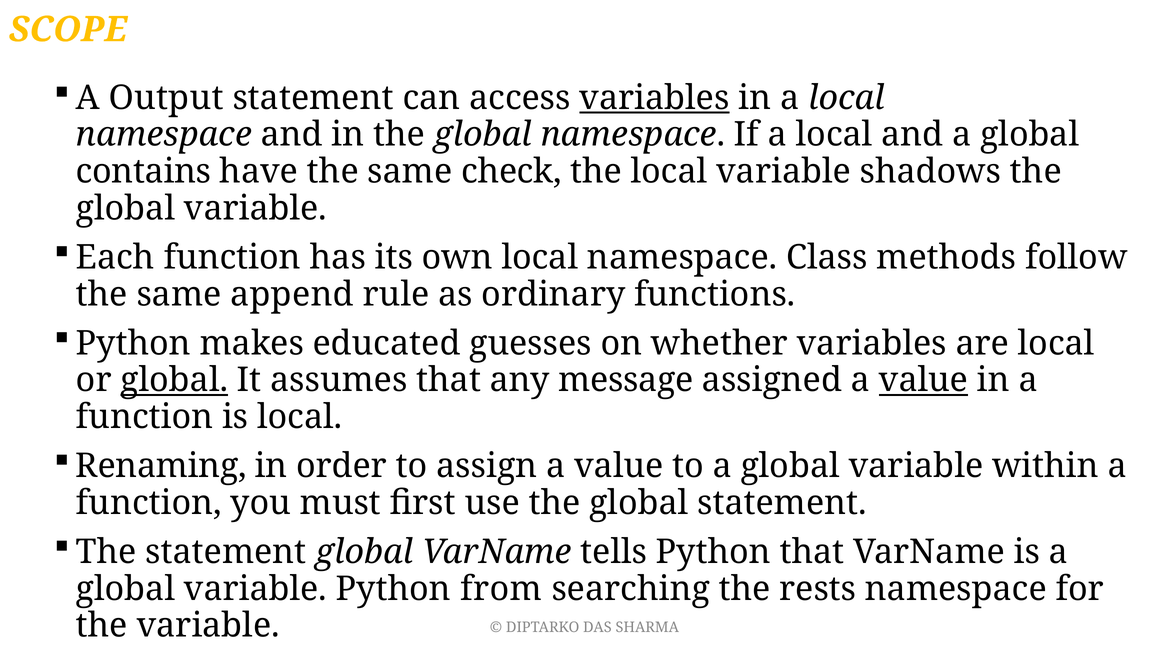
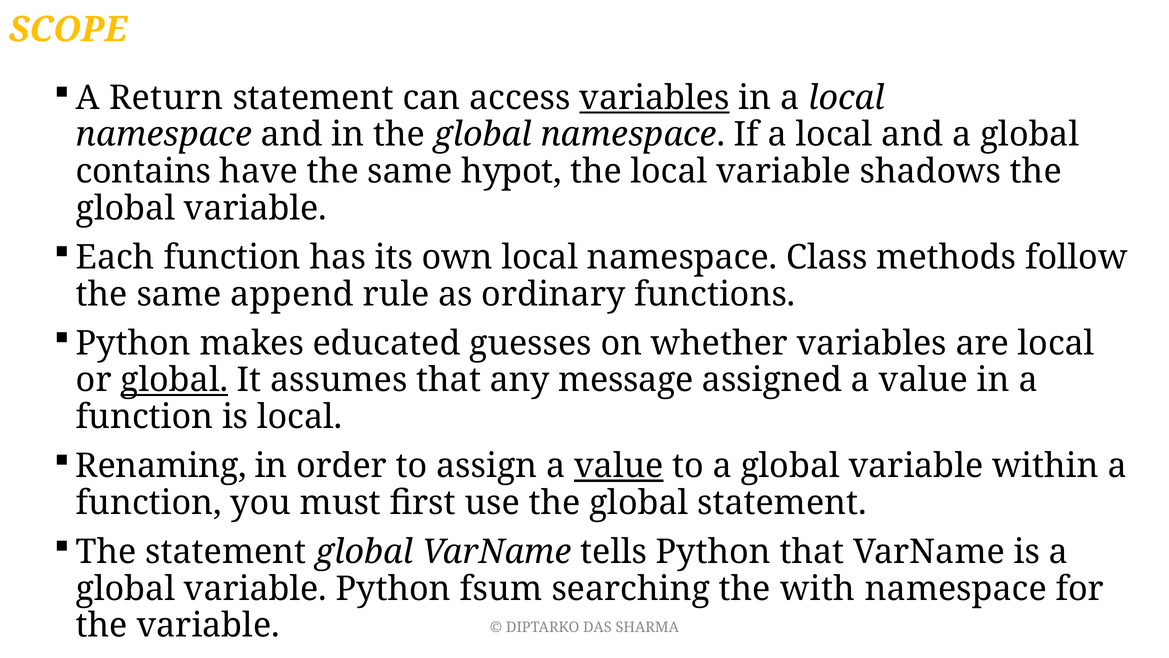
Output: Output -> Return
check: check -> hypot
value at (923, 380) underline: present -> none
value at (619, 466) underline: none -> present
from: from -> fsum
rests: rests -> with
